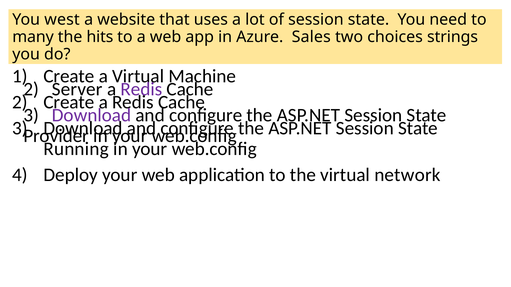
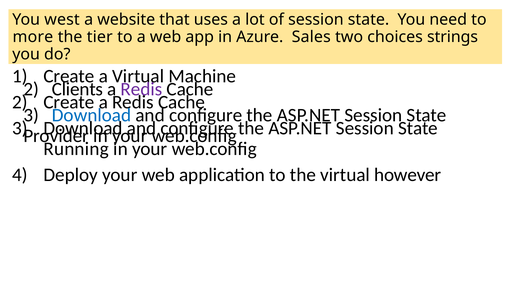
many: many -> more
hits: hits -> tier
Server: Server -> Clients
Download at (92, 115) colour: purple -> blue
network: network -> however
